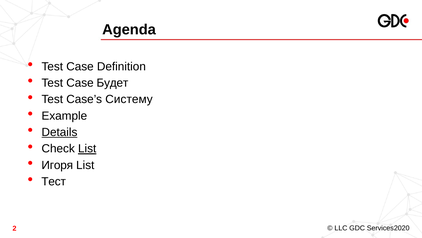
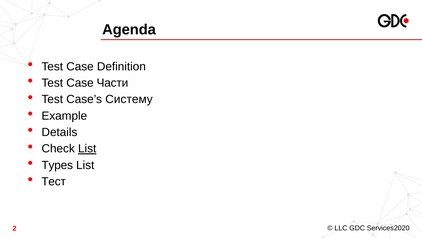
Будет: Будет -> Части
Details underline: present -> none
Игоря: Игоря -> Types
